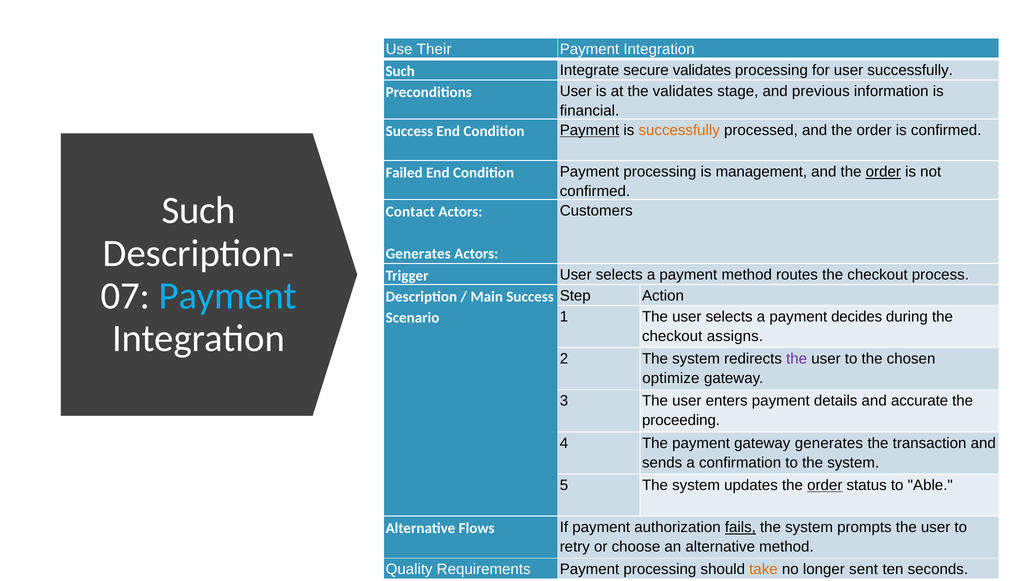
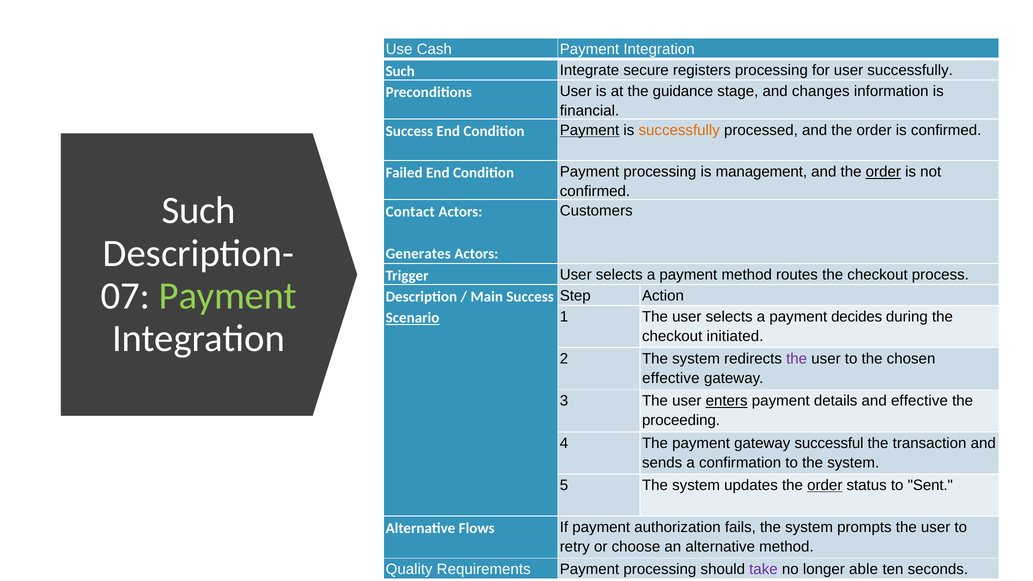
Their: Their -> Cash
secure validates: validates -> registers
the validates: validates -> guidance
previous: previous -> changes
Payment at (228, 296) colour: light blue -> light green
Scenario underline: none -> present
assigns: assigns -> initiated
optimize at (671, 378): optimize -> effective
enters underline: none -> present
and accurate: accurate -> effective
gateway generates: generates -> successful
Able: Able -> Sent
fails underline: present -> none
take colour: orange -> purple
sent: sent -> able
